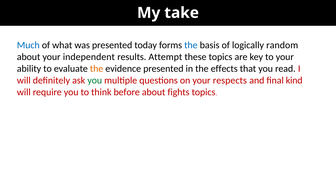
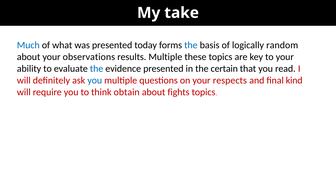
independent: independent -> observations
results Attempt: Attempt -> Multiple
the at (97, 69) colour: orange -> blue
effects: effects -> certain
you at (95, 80) colour: green -> blue
before: before -> obtain
